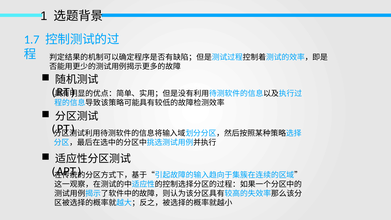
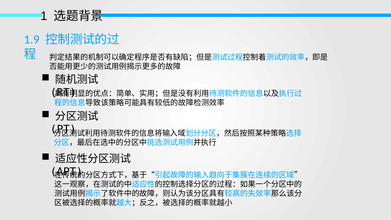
1.7: 1.7 -> 1.9
